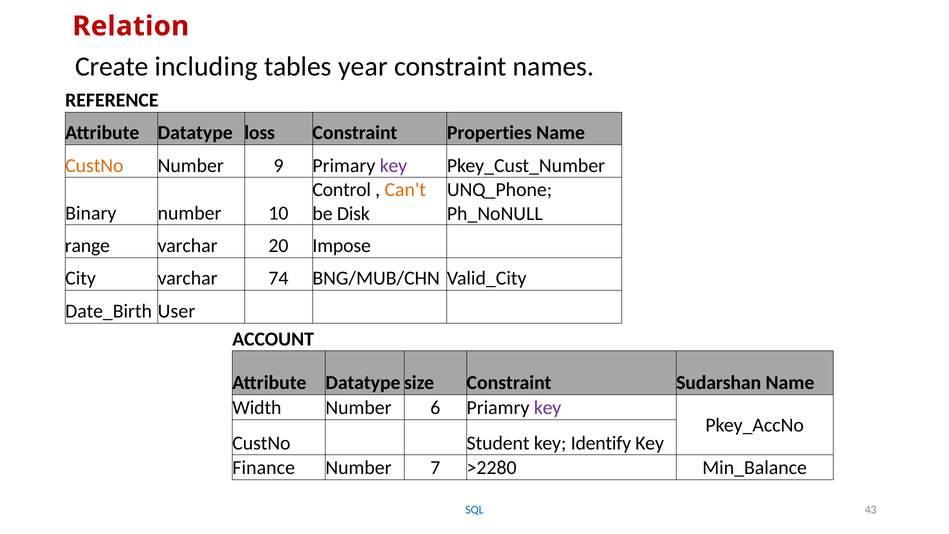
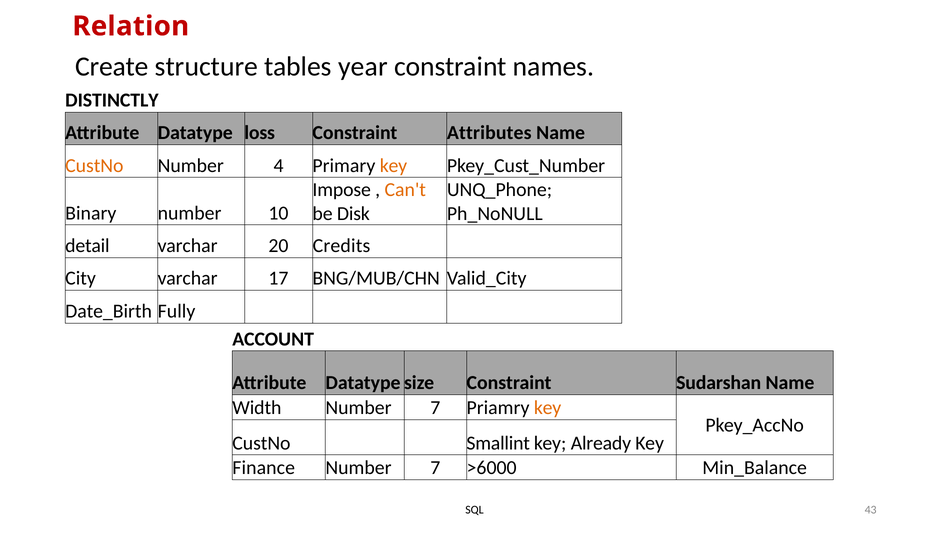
including: including -> structure
REFERENCE: REFERENCE -> DISTINCTLY
Properties: Properties -> Attributes
9: 9 -> 4
key at (393, 165) colour: purple -> orange
Control: Control -> Impose
range: range -> detail
Impose: Impose -> Credits
74: 74 -> 17
User: User -> Fully
6 at (435, 408): 6 -> 7
key at (548, 408) colour: purple -> orange
Student: Student -> Smallint
Identify: Identify -> Already
>2280: >2280 -> >6000
SQL colour: blue -> black
